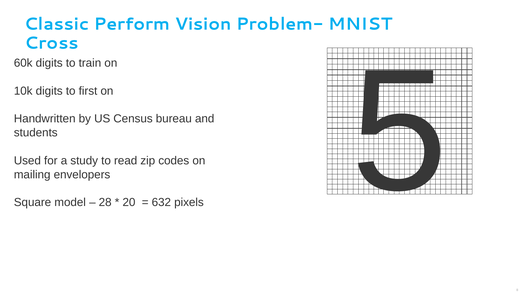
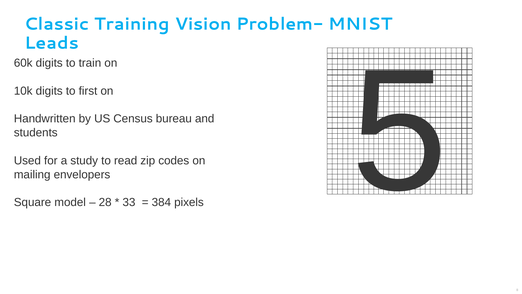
Perform: Perform -> Training
Cross: Cross -> Leads
20: 20 -> 33
632: 632 -> 384
